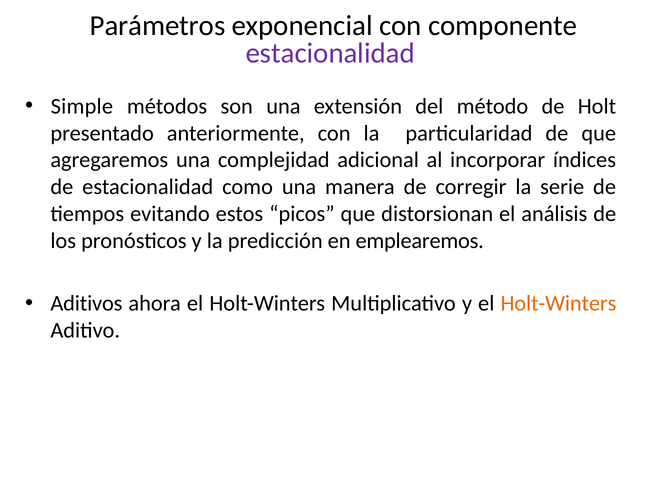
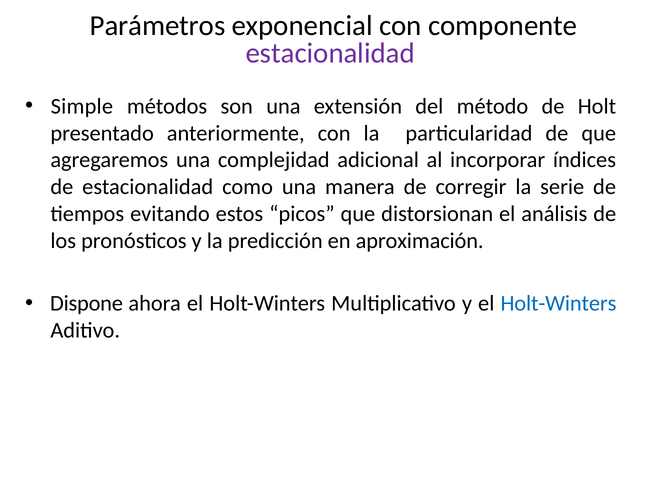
emplearemos: emplearemos -> aproximación
Aditivos: Aditivos -> Dispone
Holt-Winters at (558, 303) colour: orange -> blue
